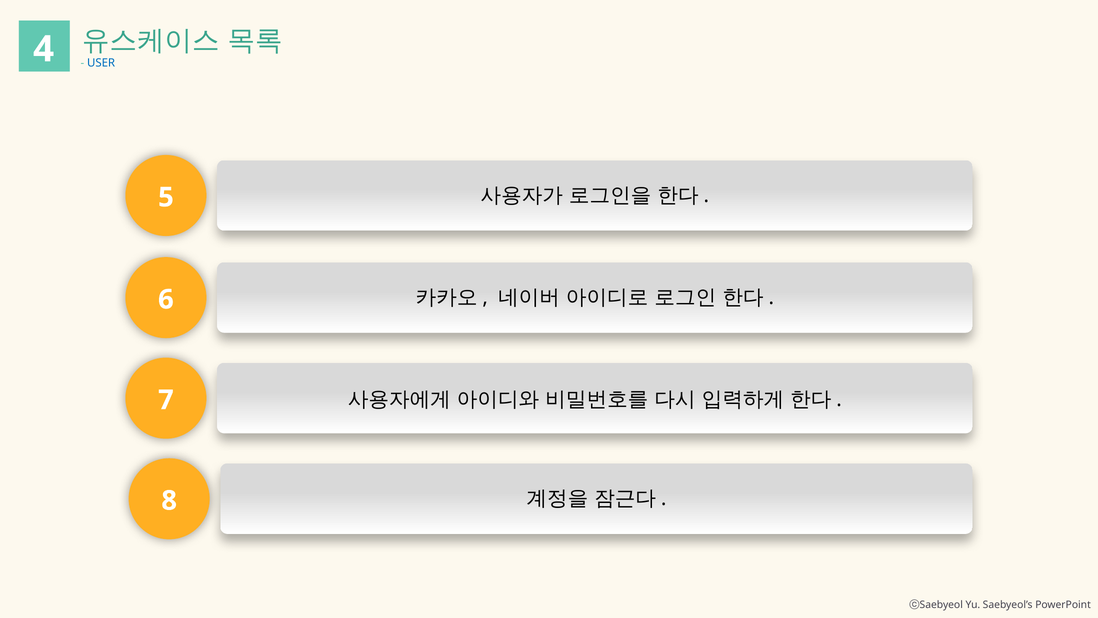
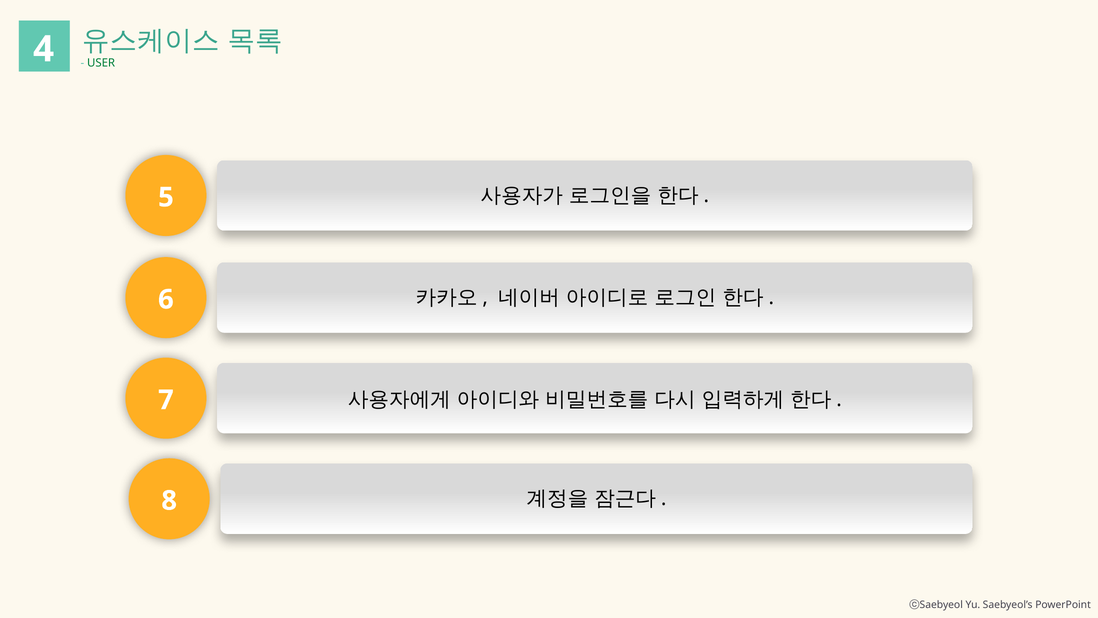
USER colour: blue -> green
